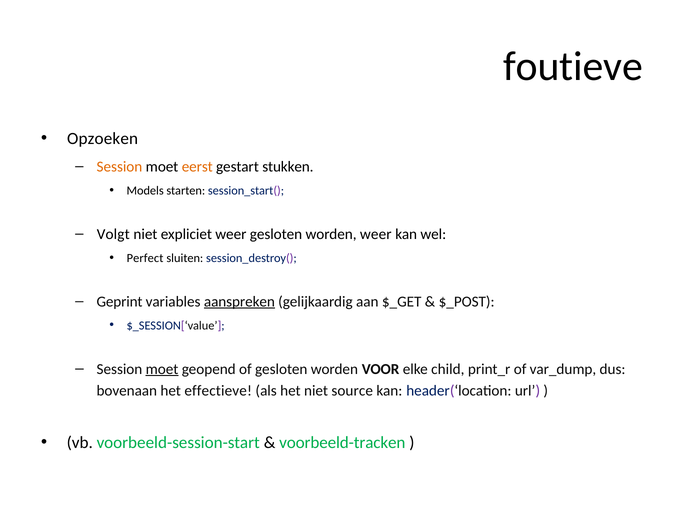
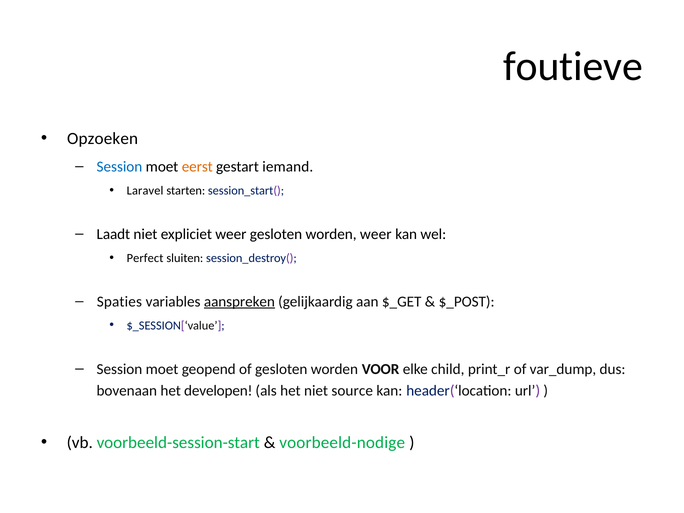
Session at (119, 167) colour: orange -> blue
stukken: stukken -> iemand
Models: Models -> Laravel
Volgt: Volgt -> Laadt
Geprint: Geprint -> Spaties
moet at (162, 369) underline: present -> none
effectieve: effectieve -> developen
voorbeeld-tracken: voorbeeld-tracken -> voorbeeld-nodige
